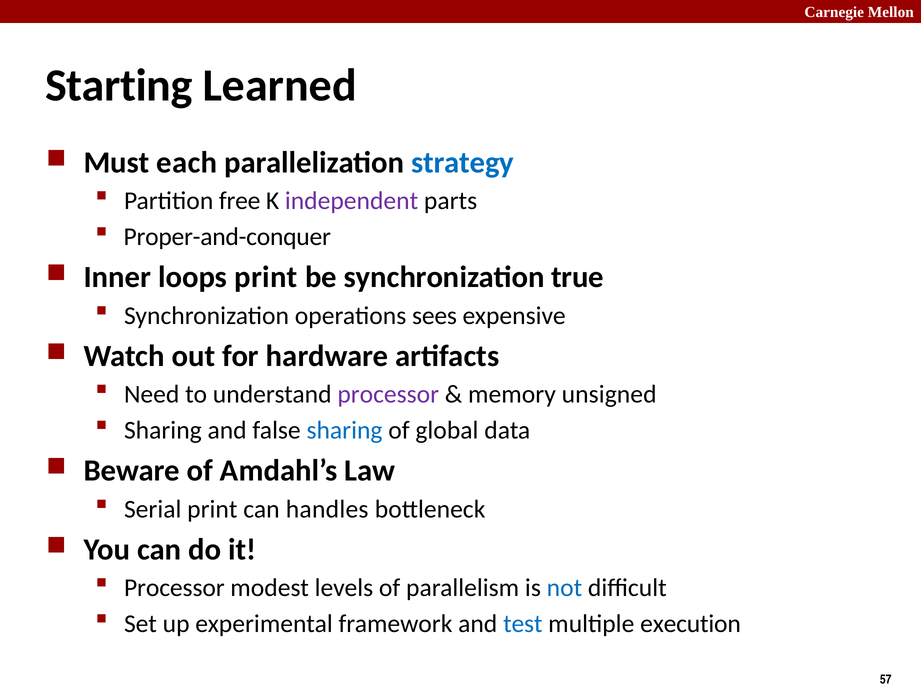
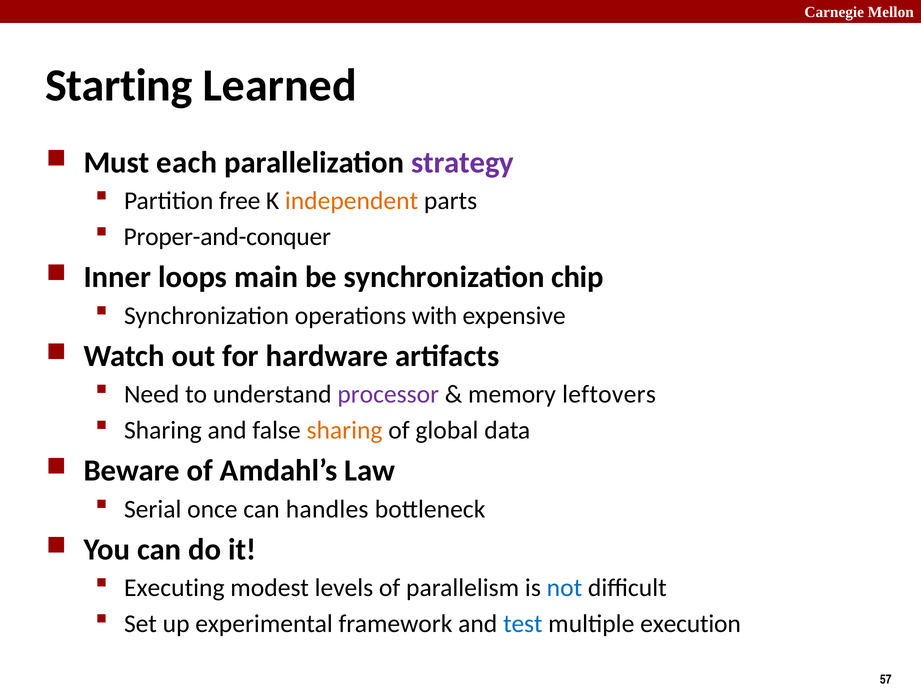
strategy colour: blue -> purple
independent colour: purple -> orange
loops print: print -> main
true: true -> chip
sees: sees -> with
unsigned: unsigned -> leftovers
sharing at (344, 430) colour: blue -> orange
Serial print: print -> once
Processor at (174, 588): Processor -> Executing
